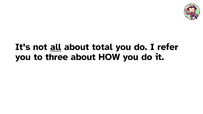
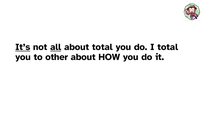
It’s underline: none -> present
I refer: refer -> total
three: three -> other
